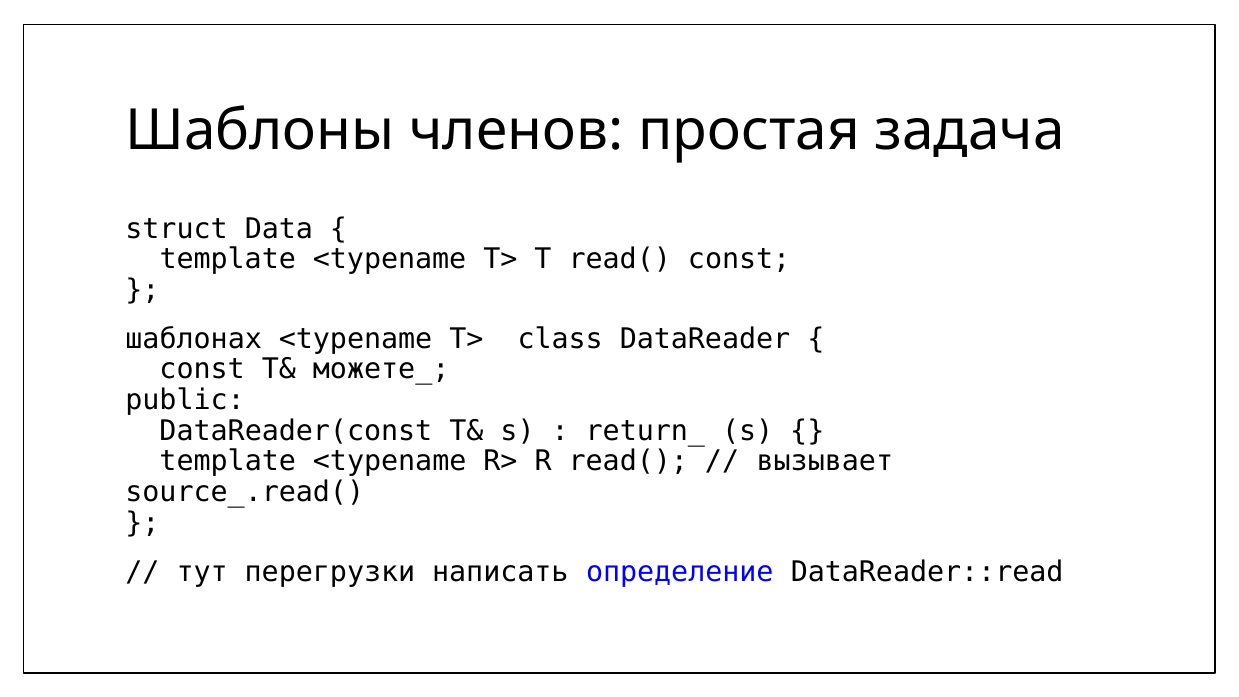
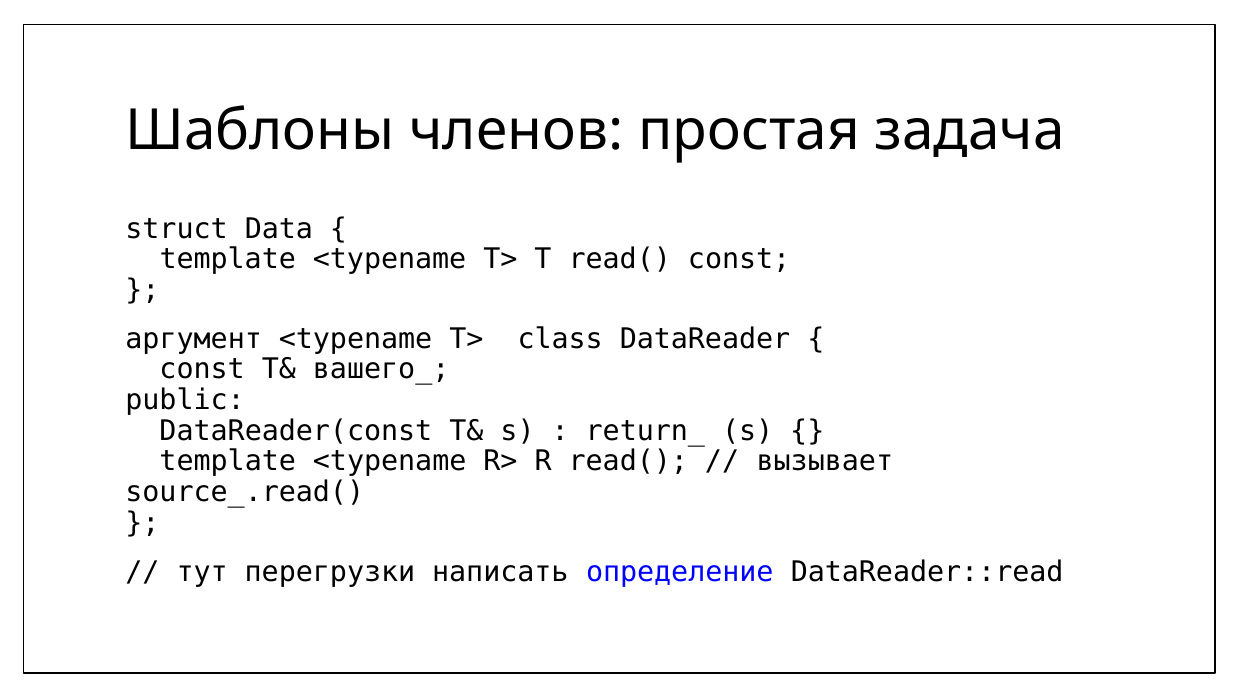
шаблонах: шаблонах -> аргумент
можете_: можете_ -> вашего_
